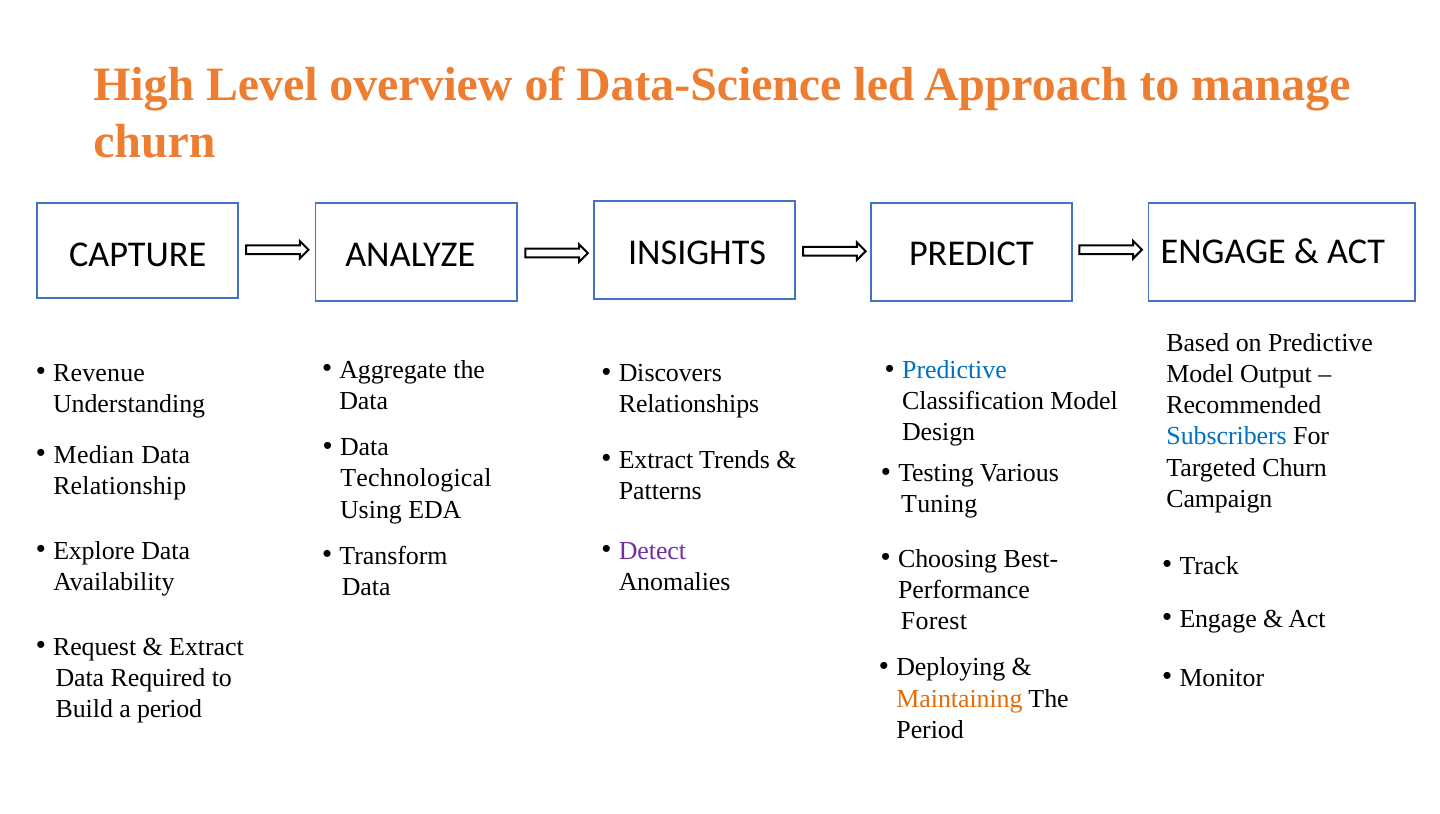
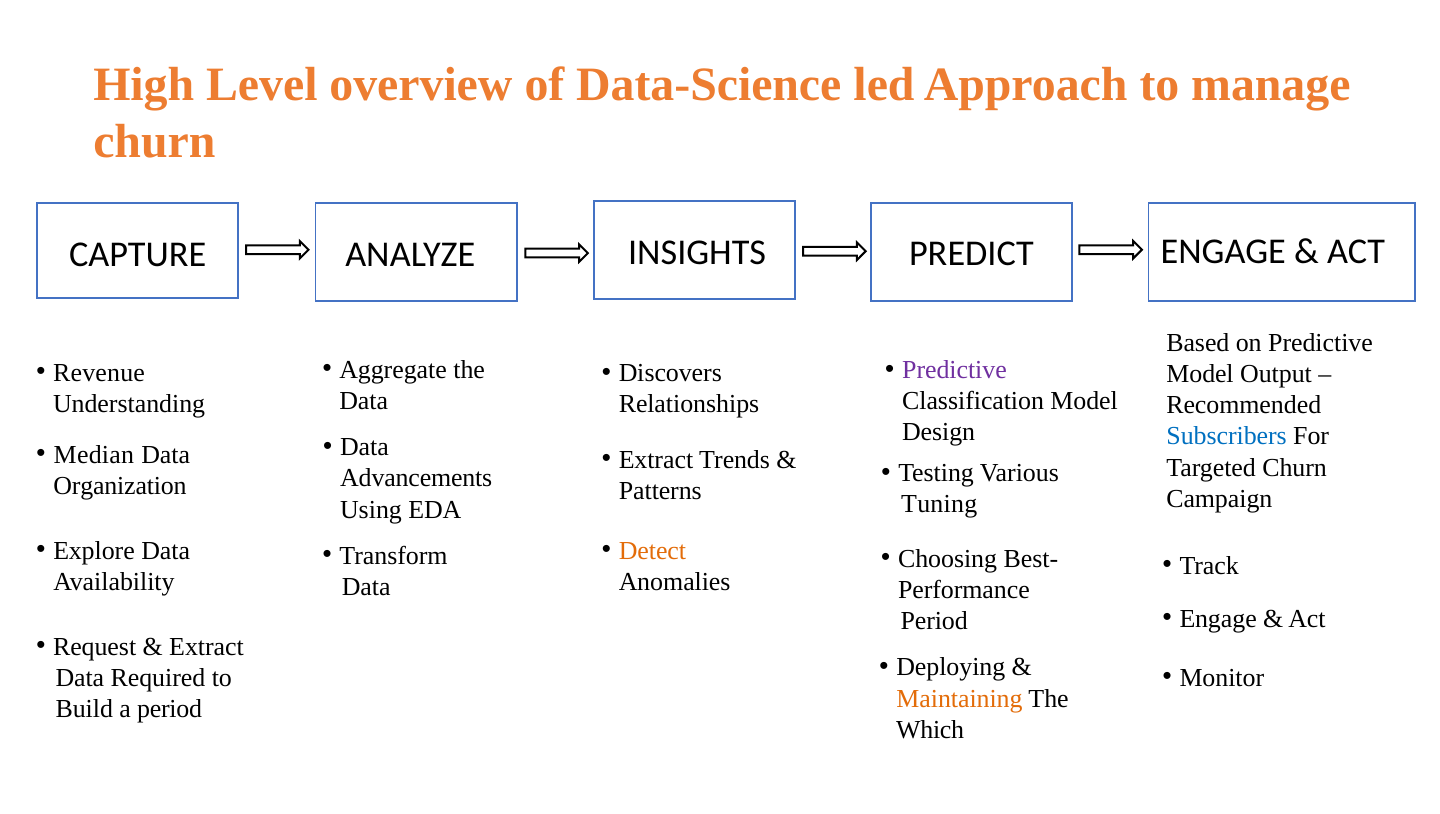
Predictive at (954, 370) colour: blue -> purple
Technological: Technological -> Advancements
Relationship: Relationship -> Organization
Detect colour: purple -> orange
Forest at (934, 620): Forest -> Period
Period at (930, 729): Period -> Which
